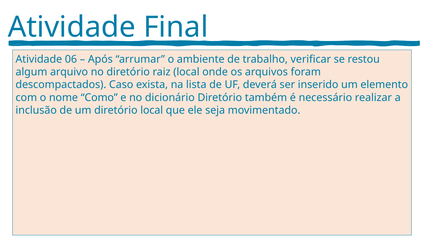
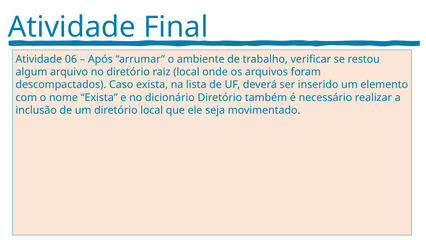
nome Como: Como -> Exista
